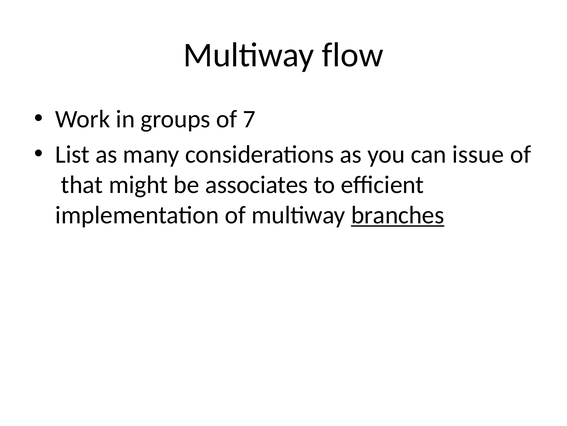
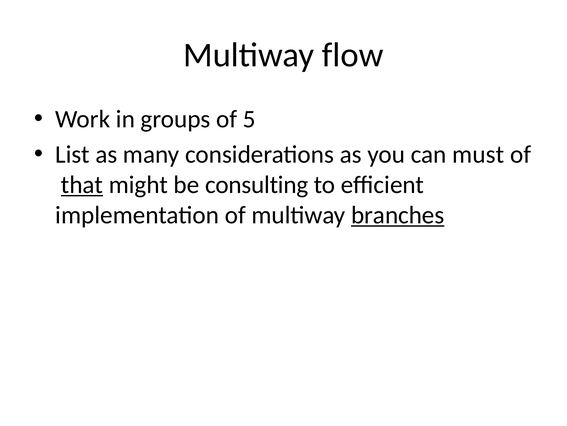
7: 7 -> 5
issue: issue -> must
that underline: none -> present
associates: associates -> consulting
